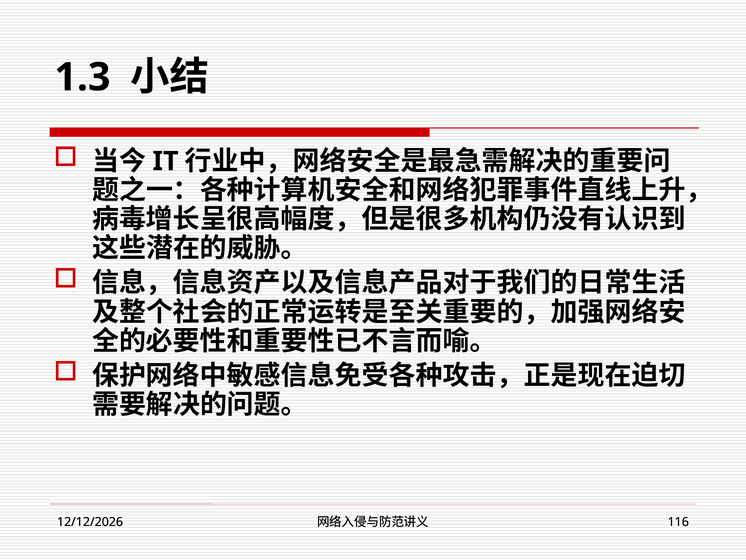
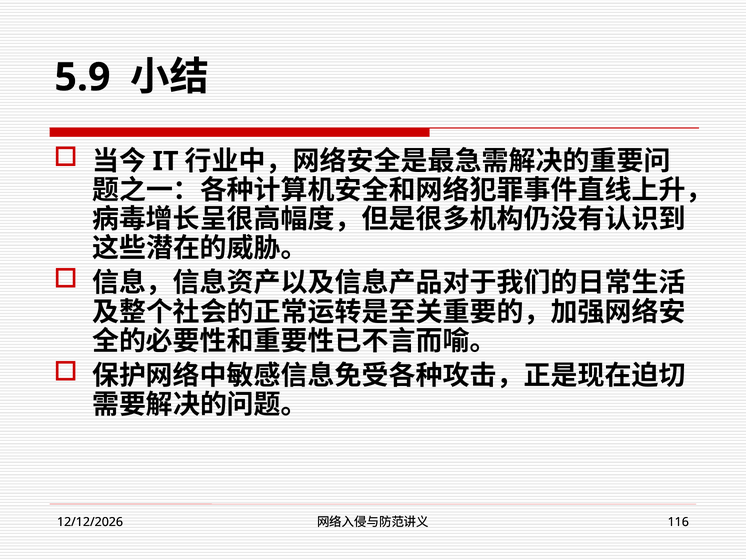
1.3: 1.3 -> 5.9
